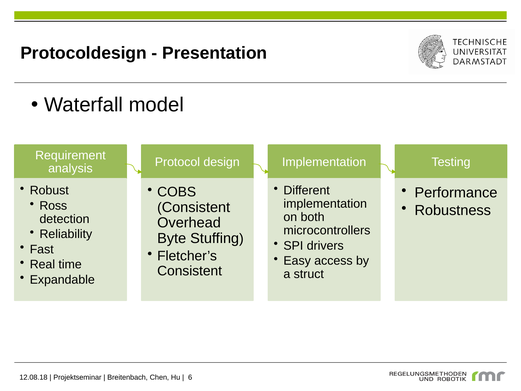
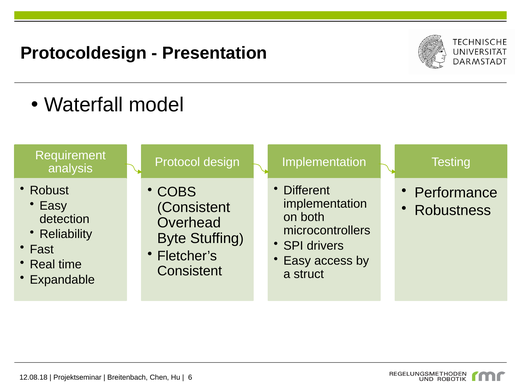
Ross at (53, 206): Ross -> Easy
